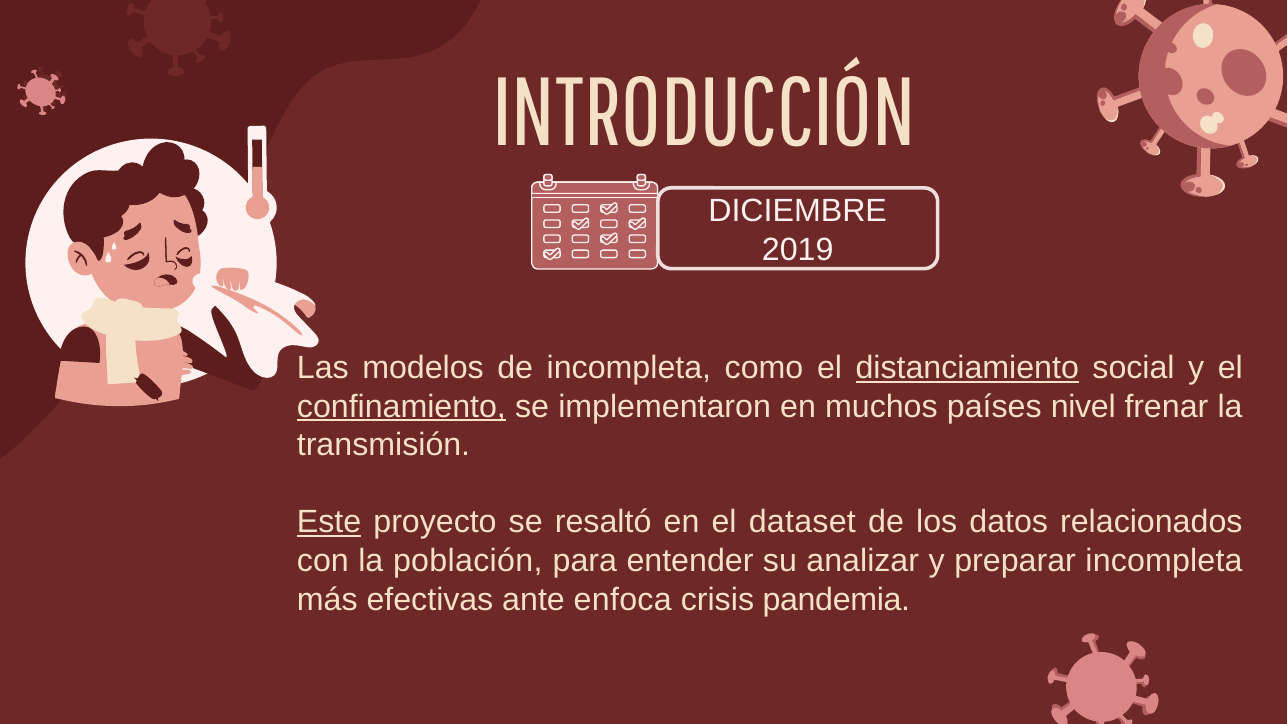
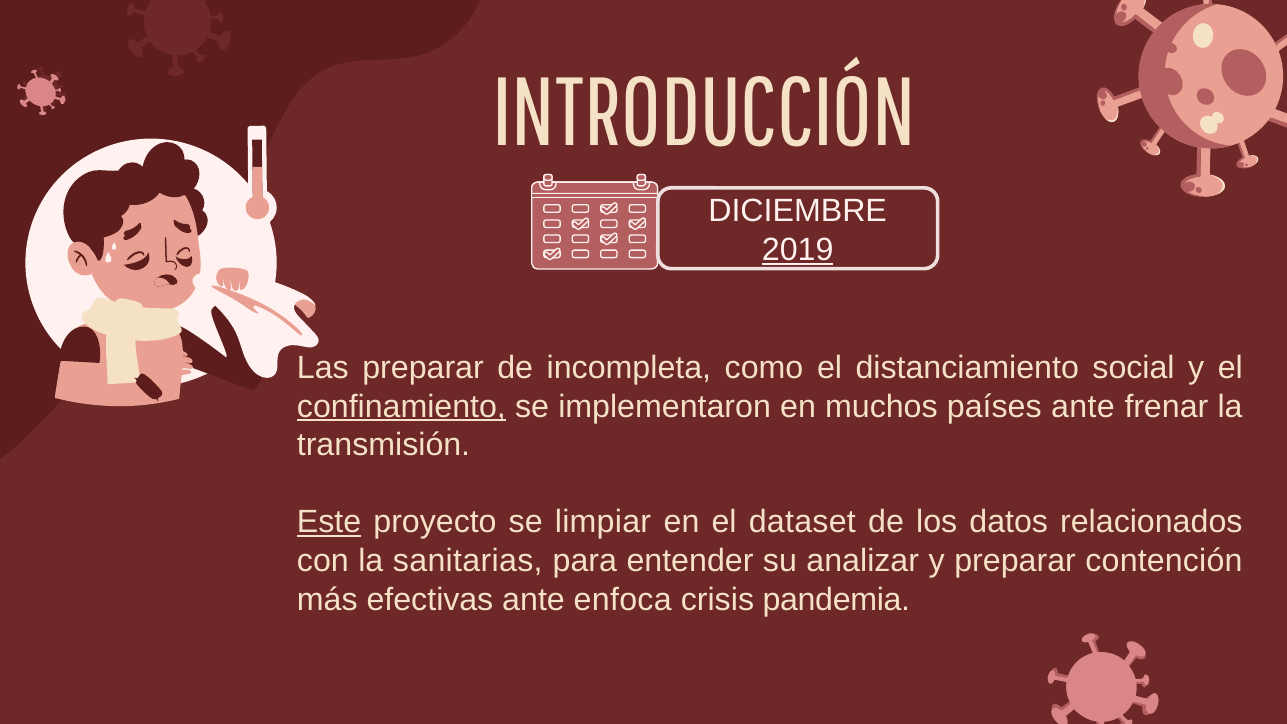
2019 underline: none -> present
modelos at (423, 368): modelos -> preparar
distanciamiento underline: present -> none
países nivel: nivel -> ante
resaltó: resaltó -> limpiar
población: población -> sanitarias
preparar incompleta: incompleta -> contención
